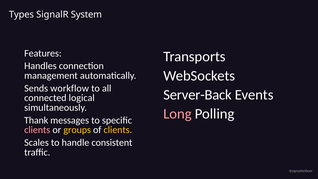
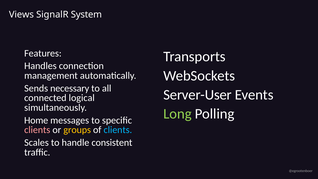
Types: Types -> Views
workflow: workflow -> necessary
Server-Back: Server-Back -> Server-User
Long colour: pink -> light green
Thank: Thank -> Home
clients at (118, 130) colour: yellow -> light blue
